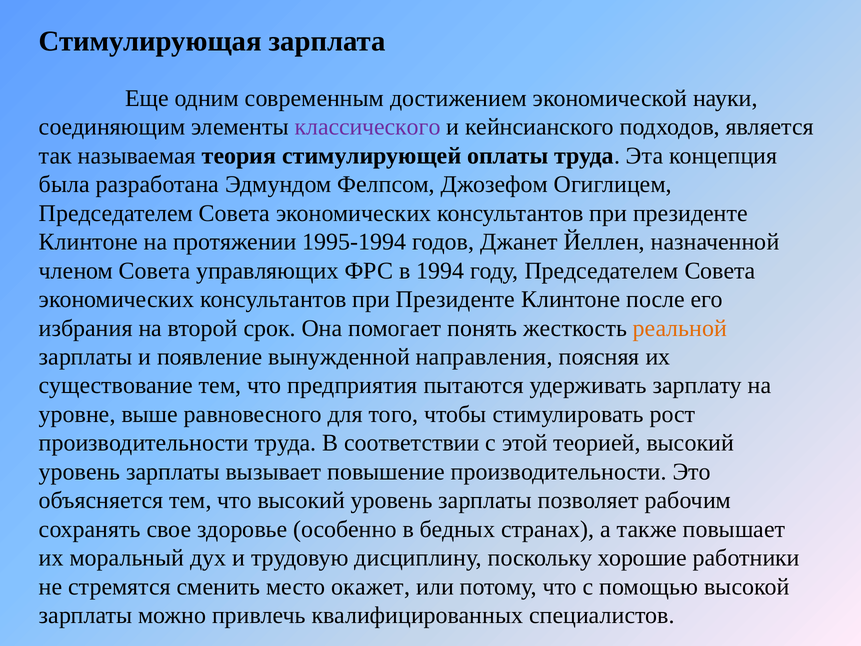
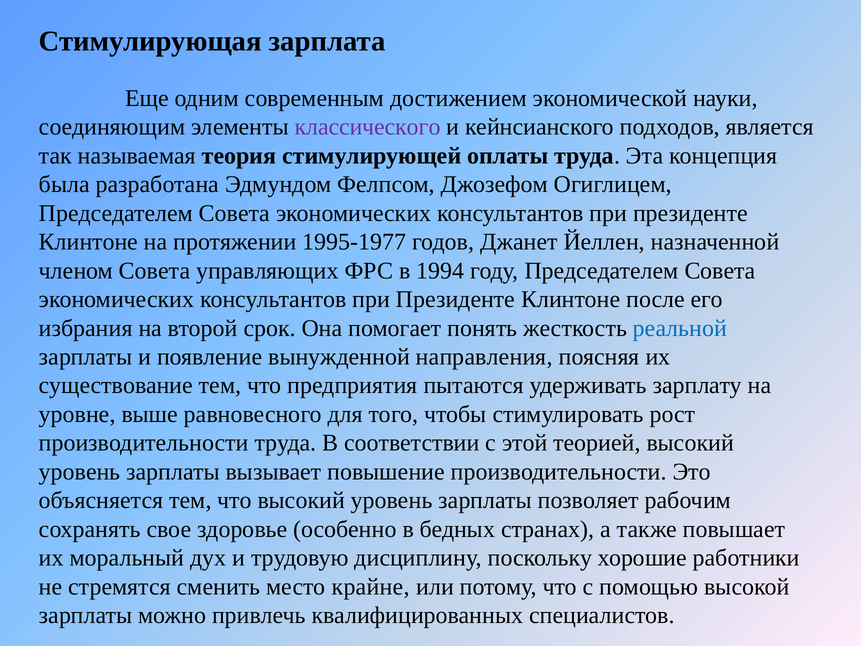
1995-1994: 1995-1994 -> 1995-1977
реальной colour: orange -> blue
окажет: окажет -> крайне
